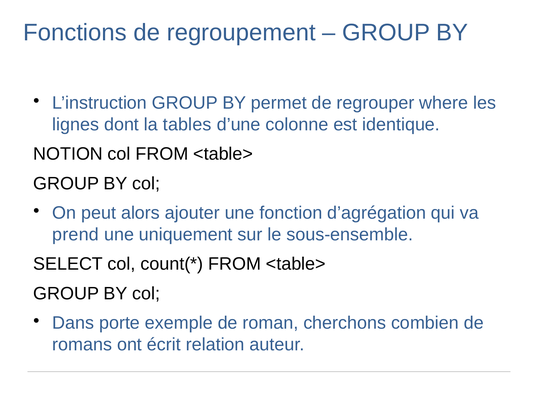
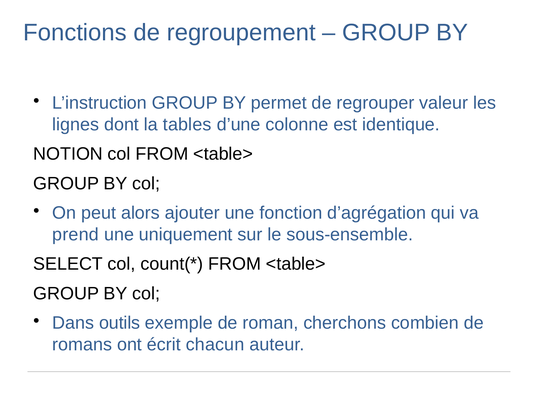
where: where -> valeur
porte: porte -> outils
relation: relation -> chacun
